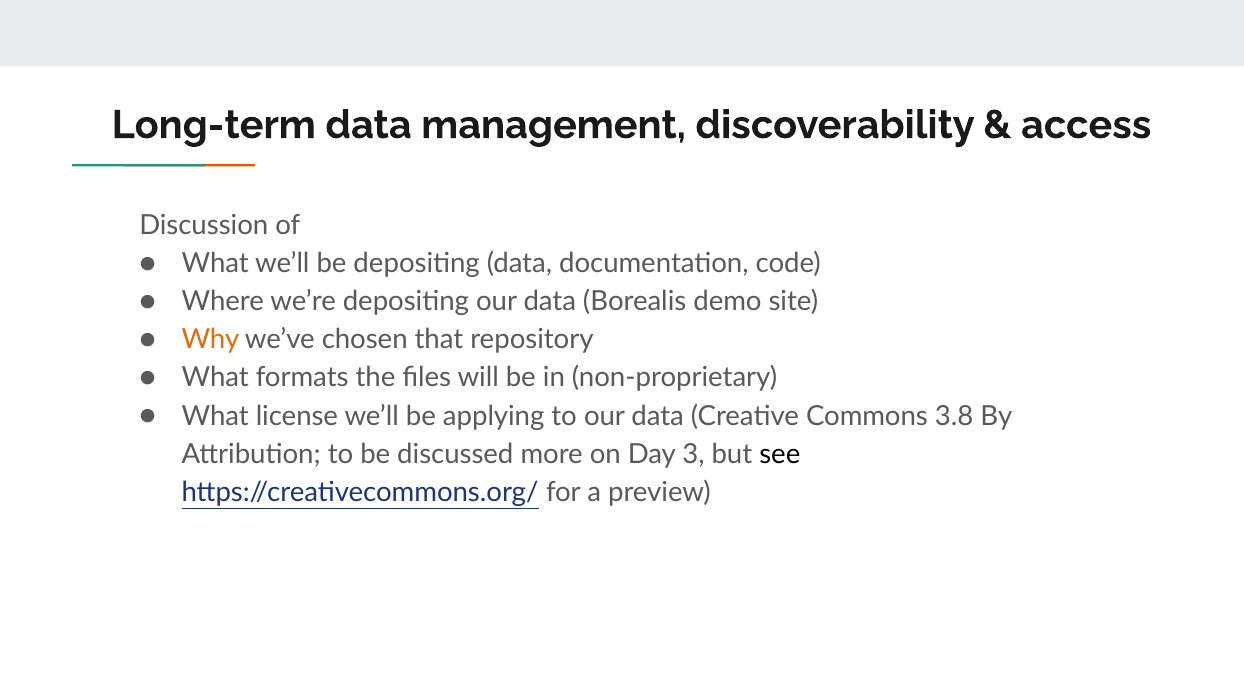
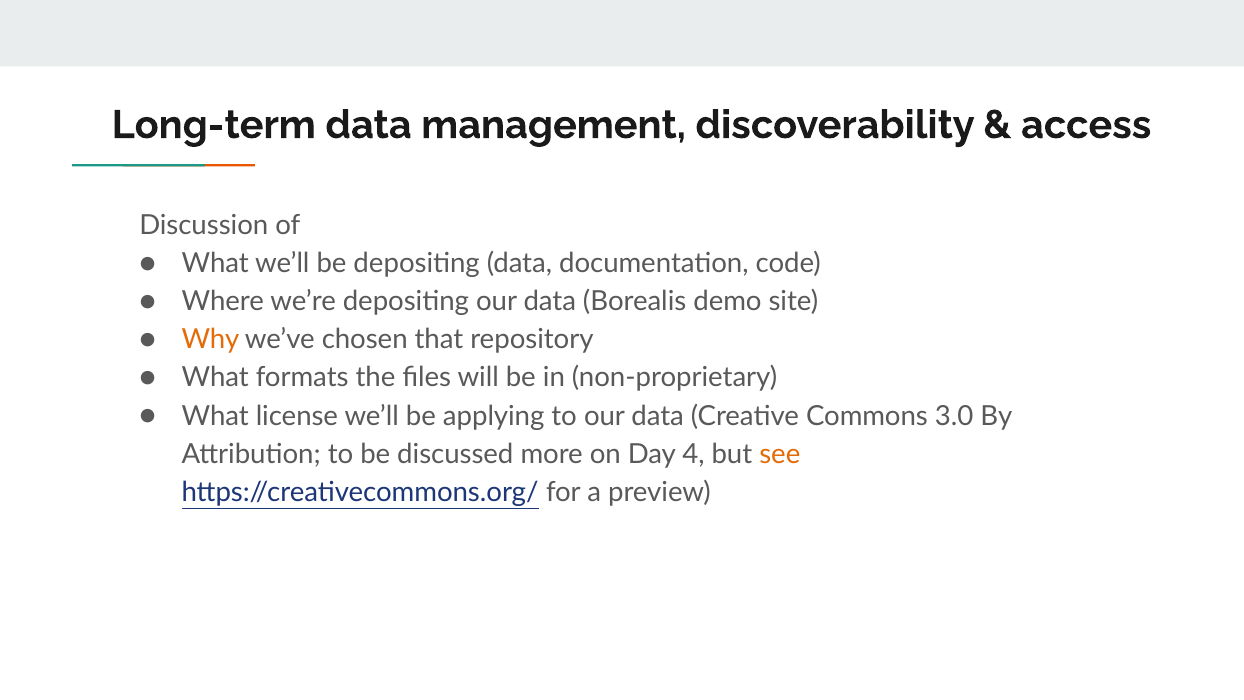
3.8: 3.8 -> 3.0
3: 3 -> 4
see colour: black -> orange
